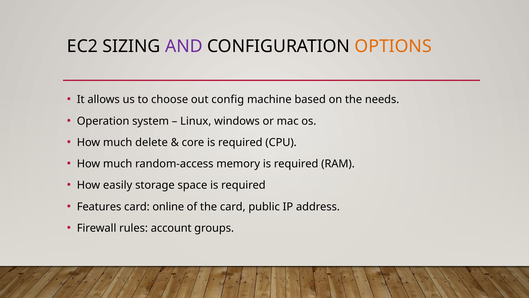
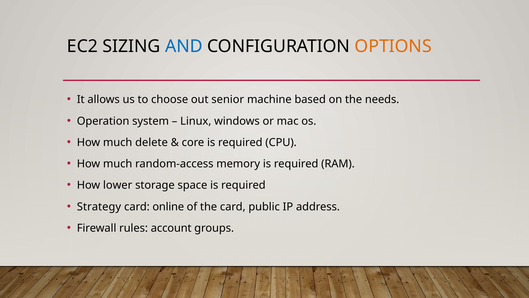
AND colour: purple -> blue
config: config -> senior
easily: easily -> lower
Features: Features -> Strategy
